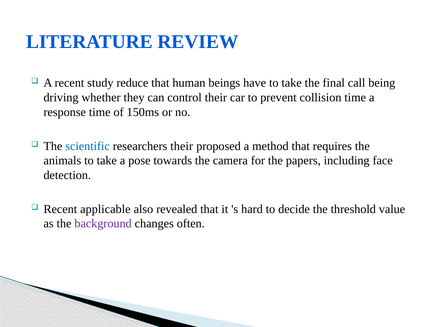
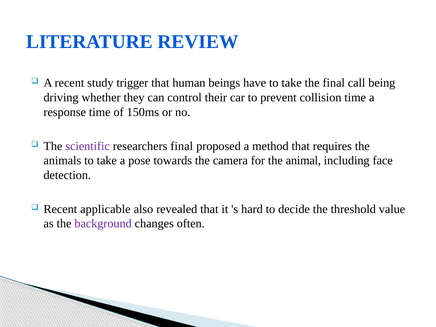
reduce: reduce -> trigger
scientific colour: blue -> purple
researchers their: their -> final
papers: papers -> animal
